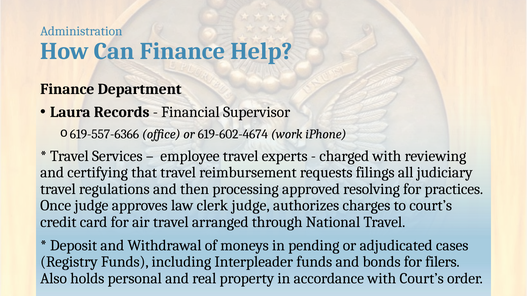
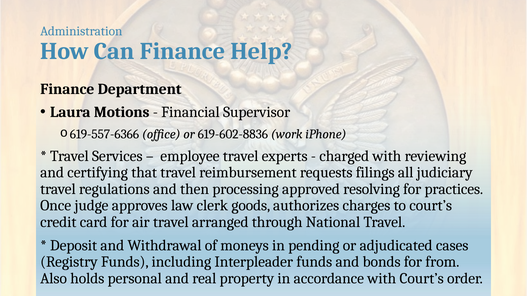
Records: Records -> Motions
619-602-4674: 619-602-4674 -> 619-602-8836
clerk judge: judge -> goods
filers: filers -> from
